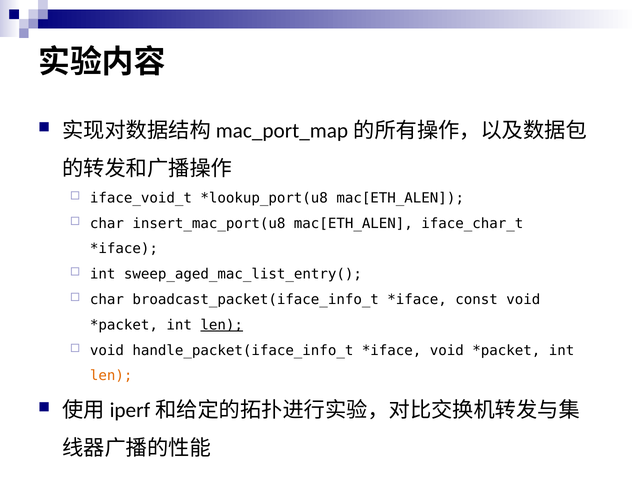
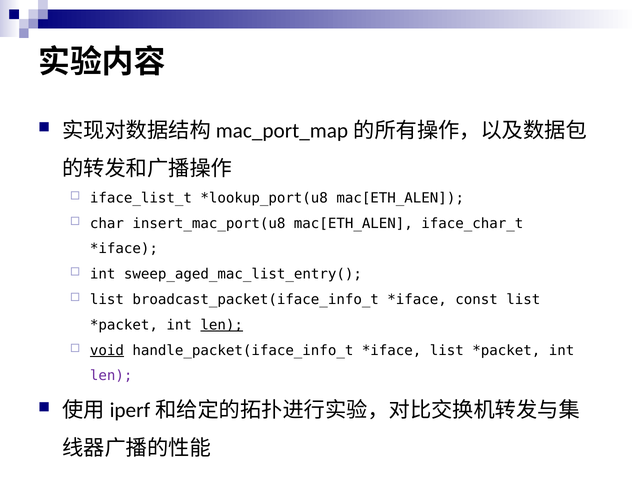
iface_void_t: iface_void_t -> iface_list_t
char at (107, 300): char -> list
const void: void -> list
void at (107, 351) underline: none -> present
void at (447, 351): void -> list
len at (111, 376) colour: orange -> purple
